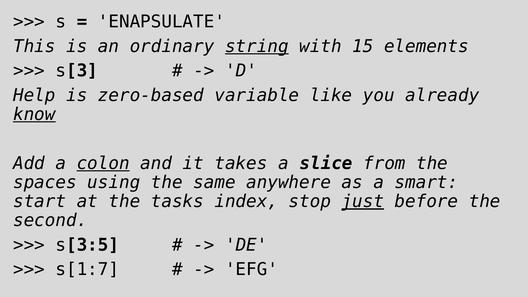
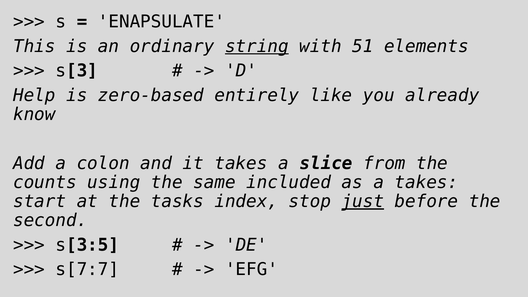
15: 15 -> 51
variable: variable -> entirely
know underline: present -> none
colon underline: present -> none
spaces: spaces -> counts
anywhere: anywhere -> included
a smart: smart -> takes
s[1:7: s[1:7 -> s[7:7
